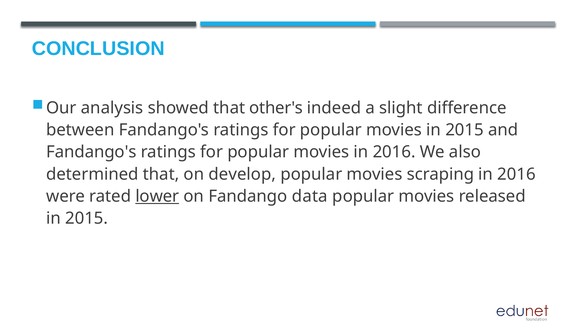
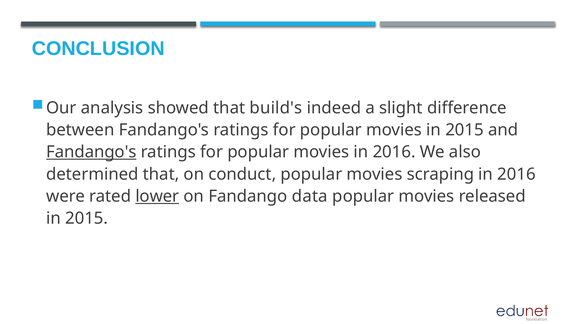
other's: other's -> build's
Fandango's at (91, 152) underline: none -> present
develop: develop -> conduct
